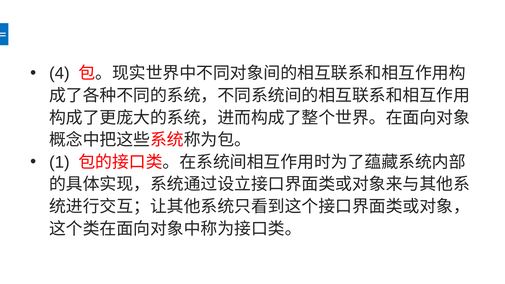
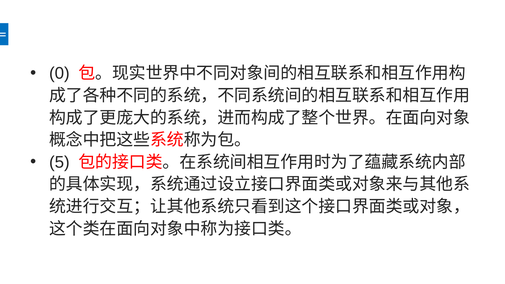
4: 4 -> 0
1: 1 -> 5
